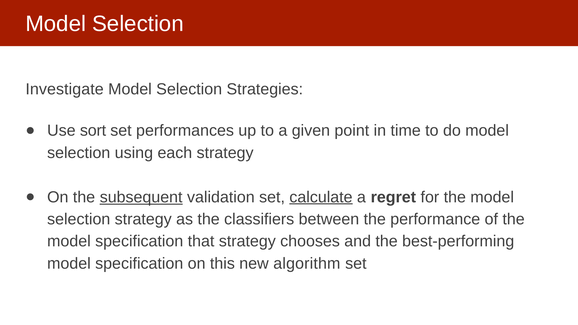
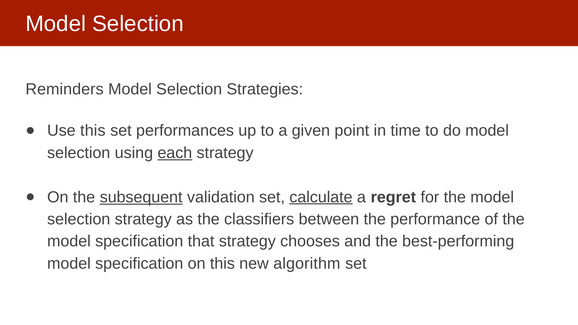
Investigate: Investigate -> Reminders
Use sort: sort -> this
each underline: none -> present
